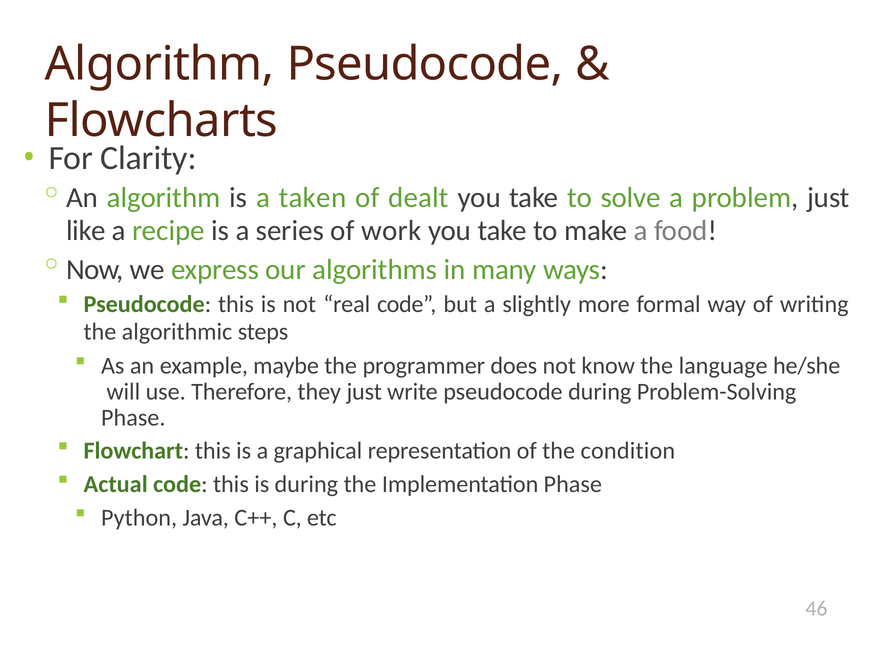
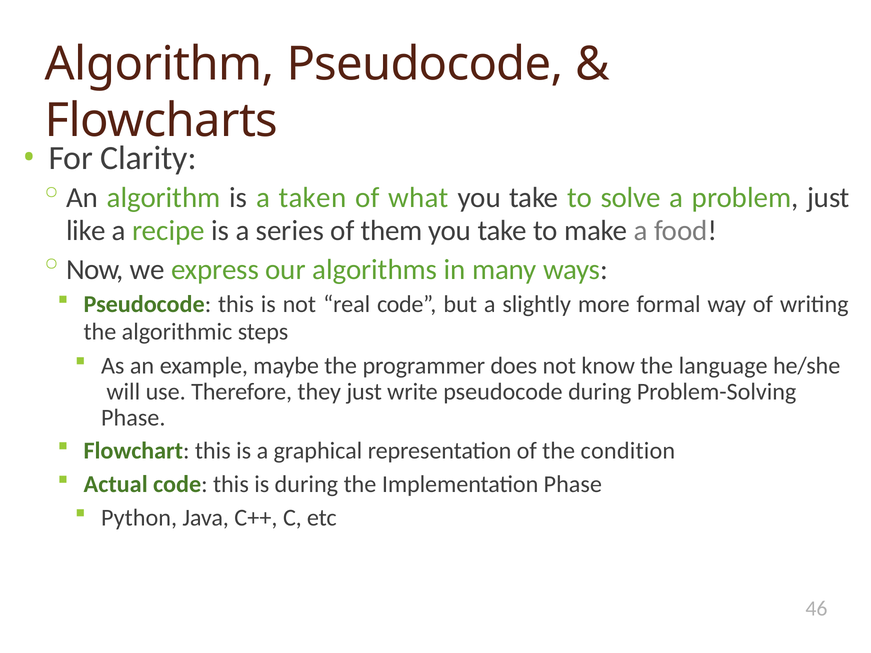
dealt: dealt -> what
work: work -> them
